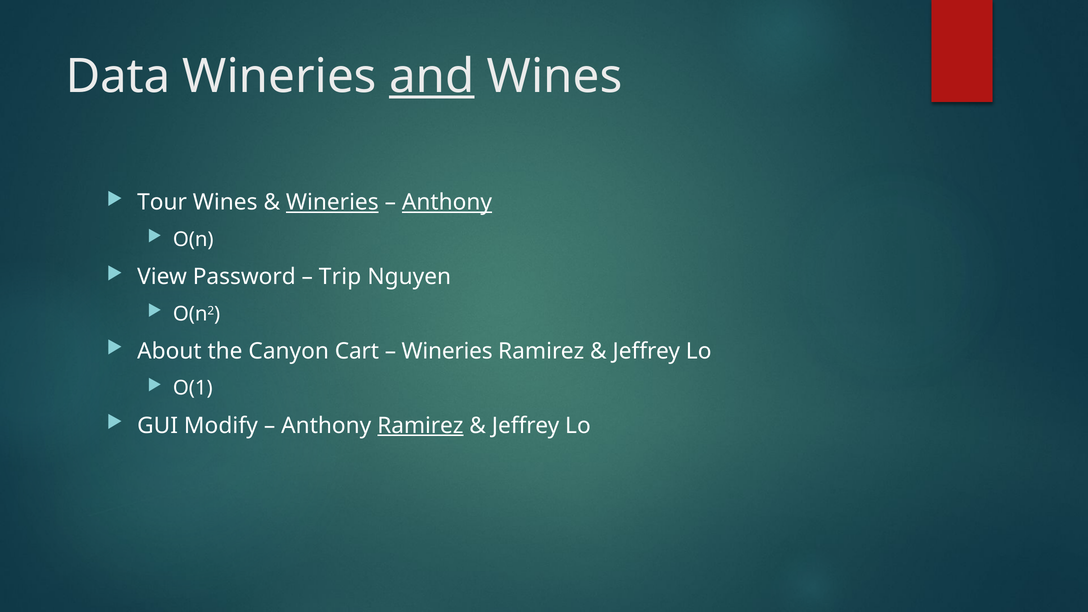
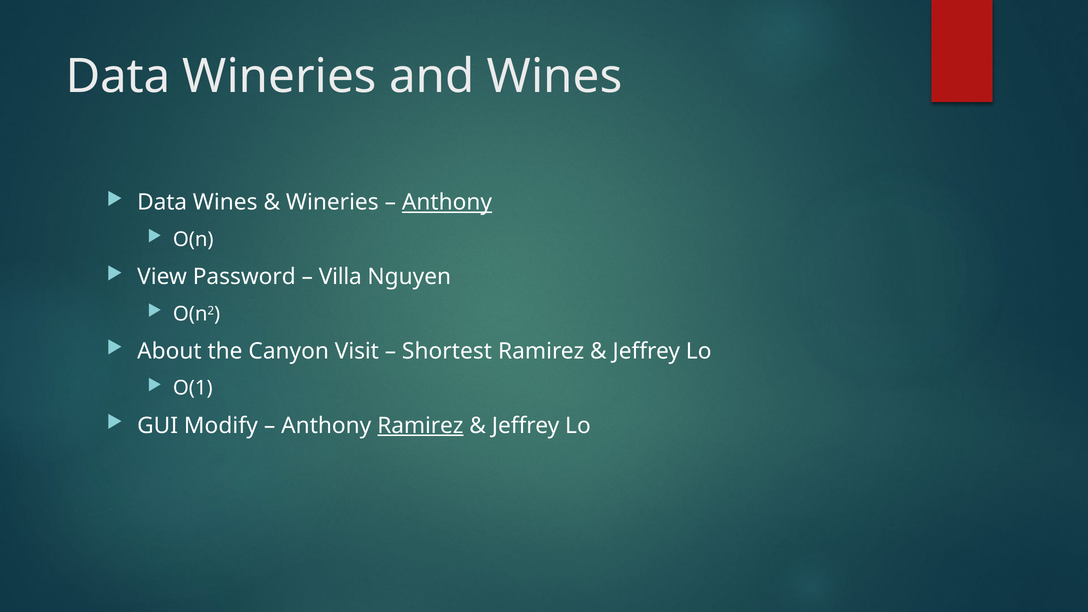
and underline: present -> none
Tour at (162, 202): Tour -> Data
Wineries at (332, 202) underline: present -> none
Trip: Trip -> Villa
Cart: Cart -> Visit
Wineries at (447, 351): Wineries -> Shortest
